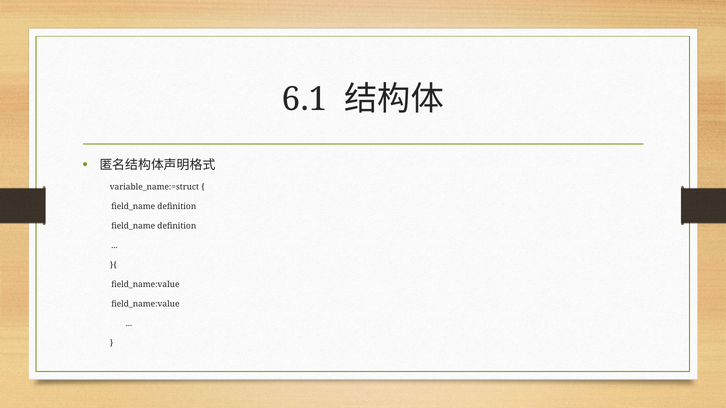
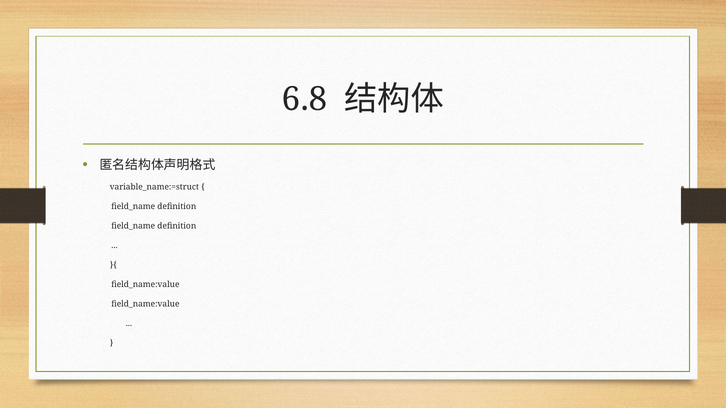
6.1: 6.1 -> 6.8
